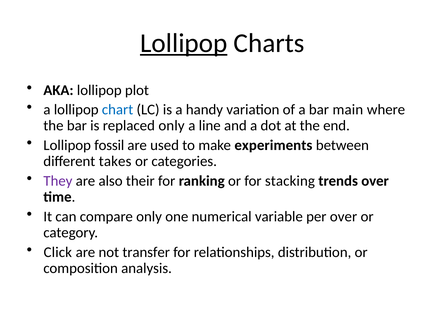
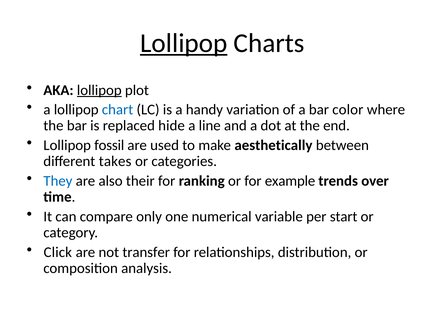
lollipop at (99, 90) underline: none -> present
main: main -> color
replaced only: only -> hide
experiments: experiments -> aesthetically
They colour: purple -> blue
stacking: stacking -> example
per over: over -> start
